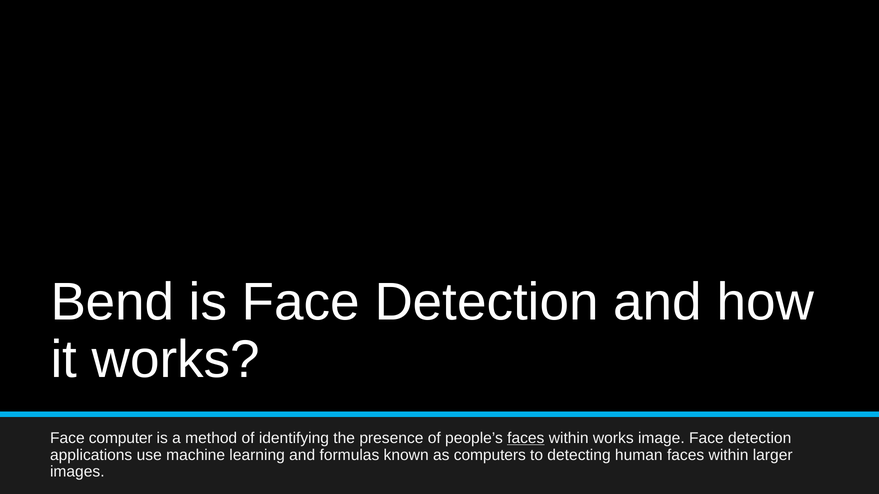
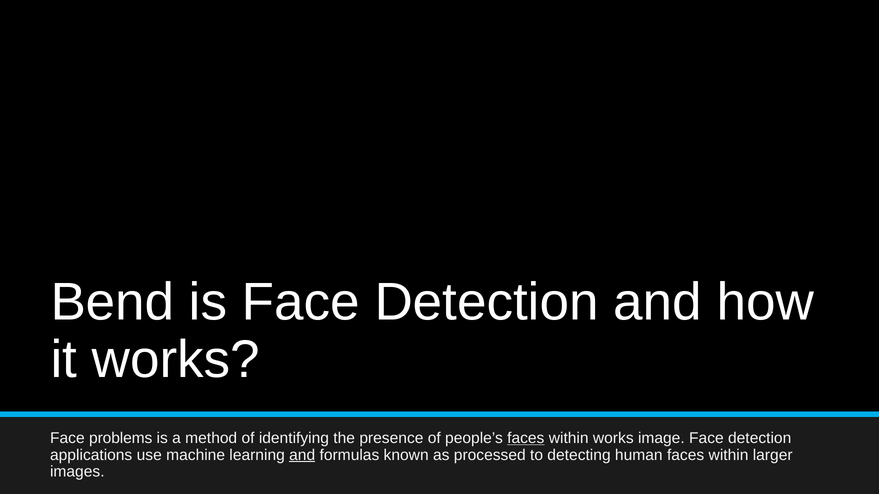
computer: computer -> problems
and at (302, 455) underline: none -> present
computers: computers -> processed
